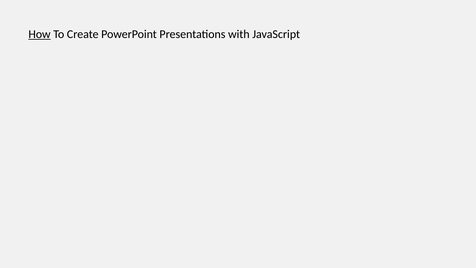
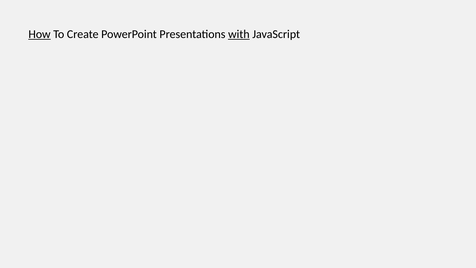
with underline: none -> present
